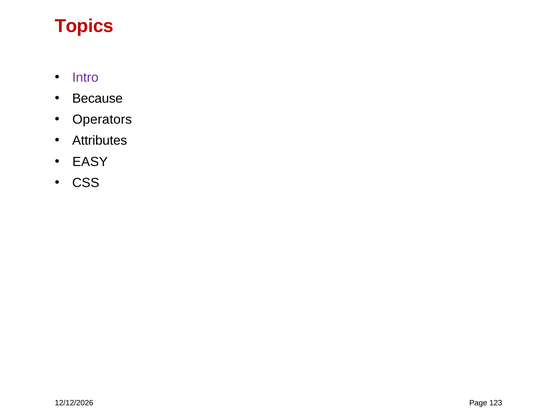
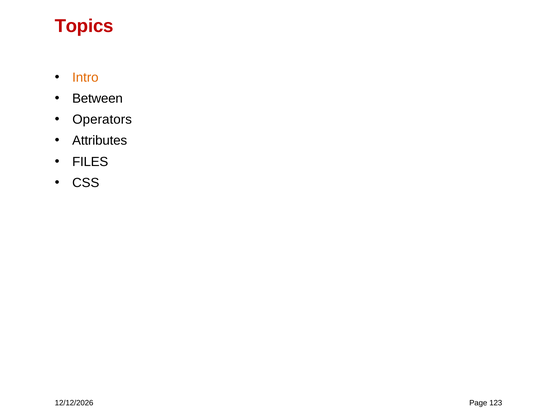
Intro colour: purple -> orange
Because: Because -> Between
EASY: EASY -> FILES
